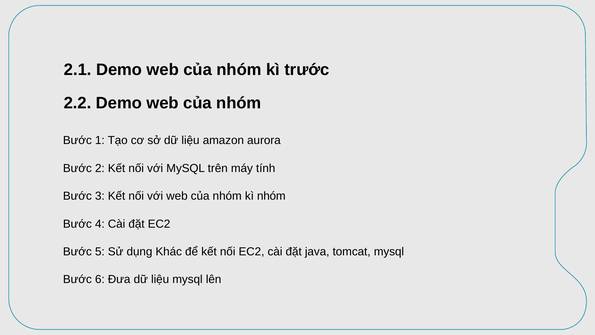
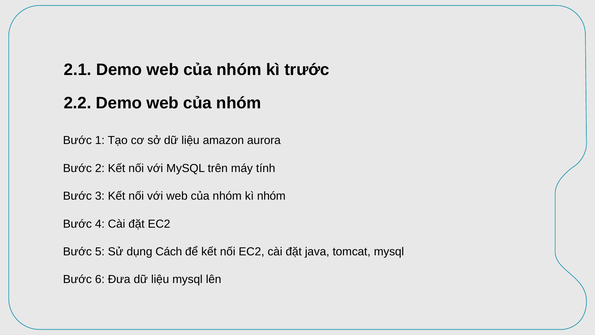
Khác: Khác -> Cách
